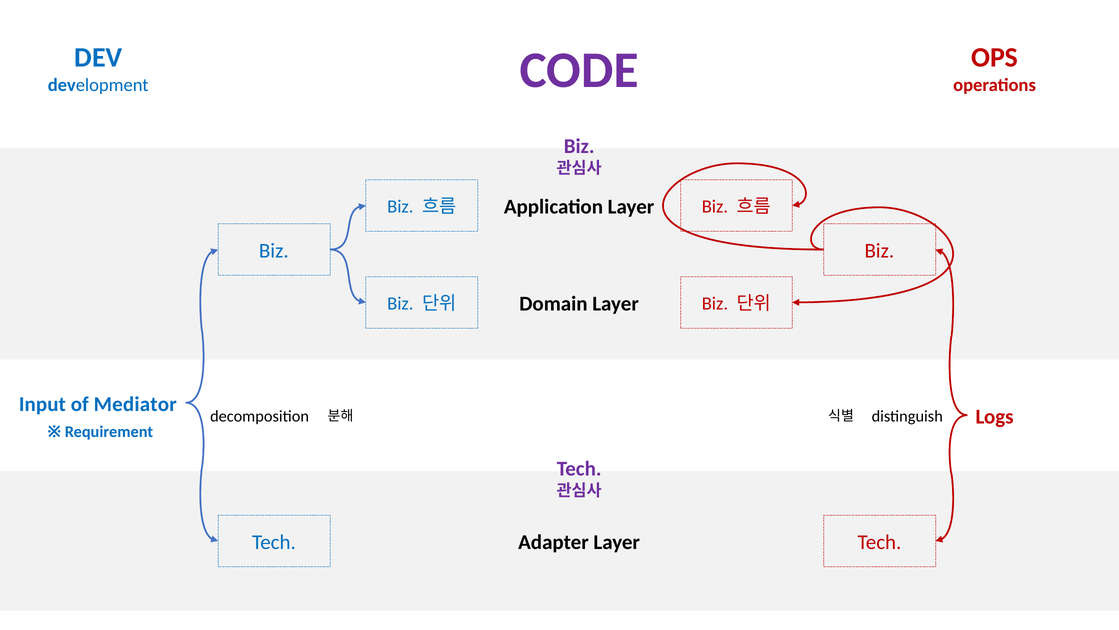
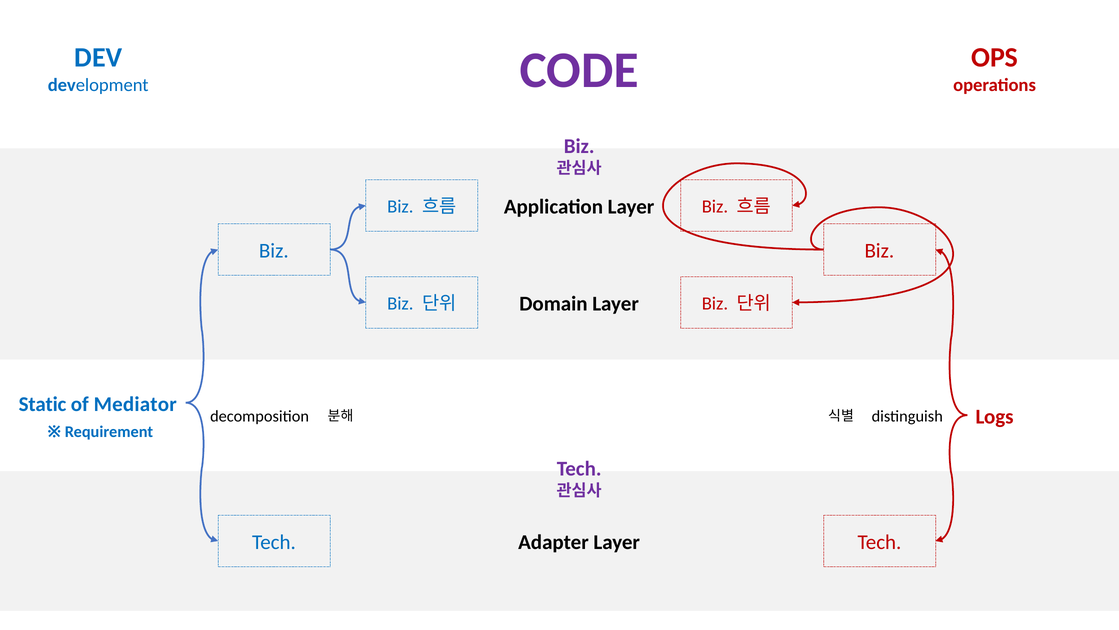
Input: Input -> Static
